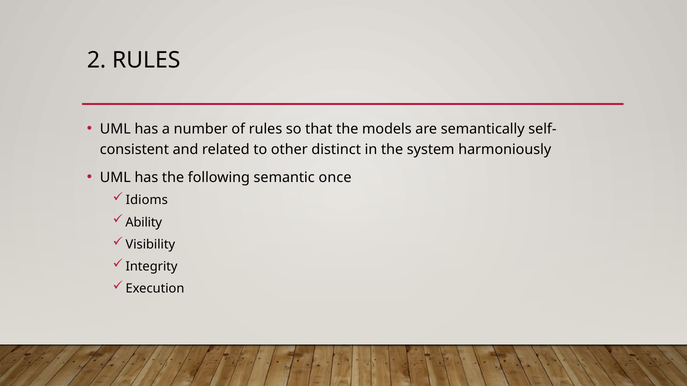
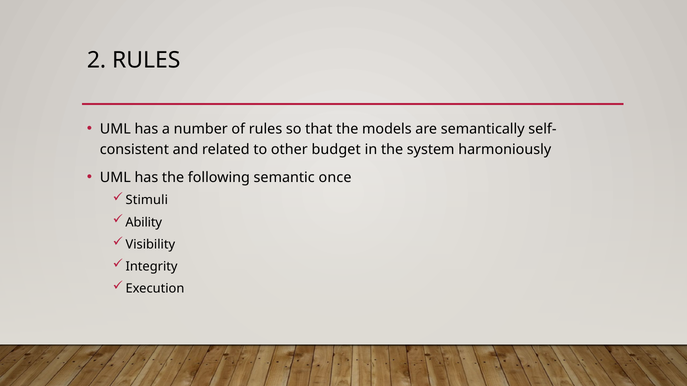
distinct: distinct -> budget
Idioms: Idioms -> Stimuli
